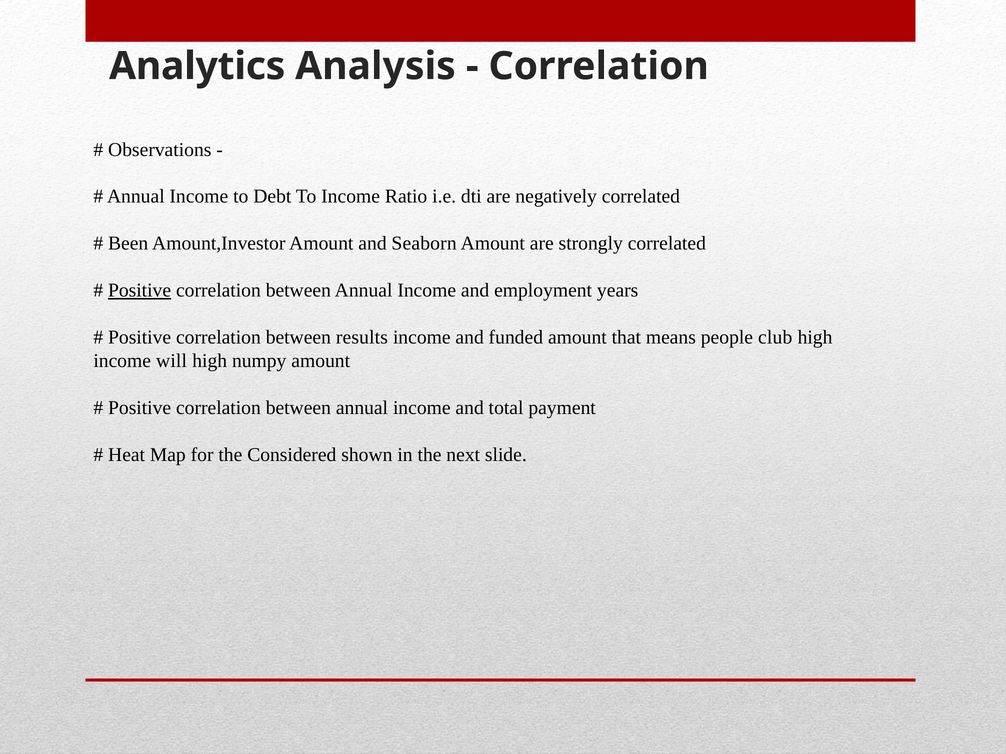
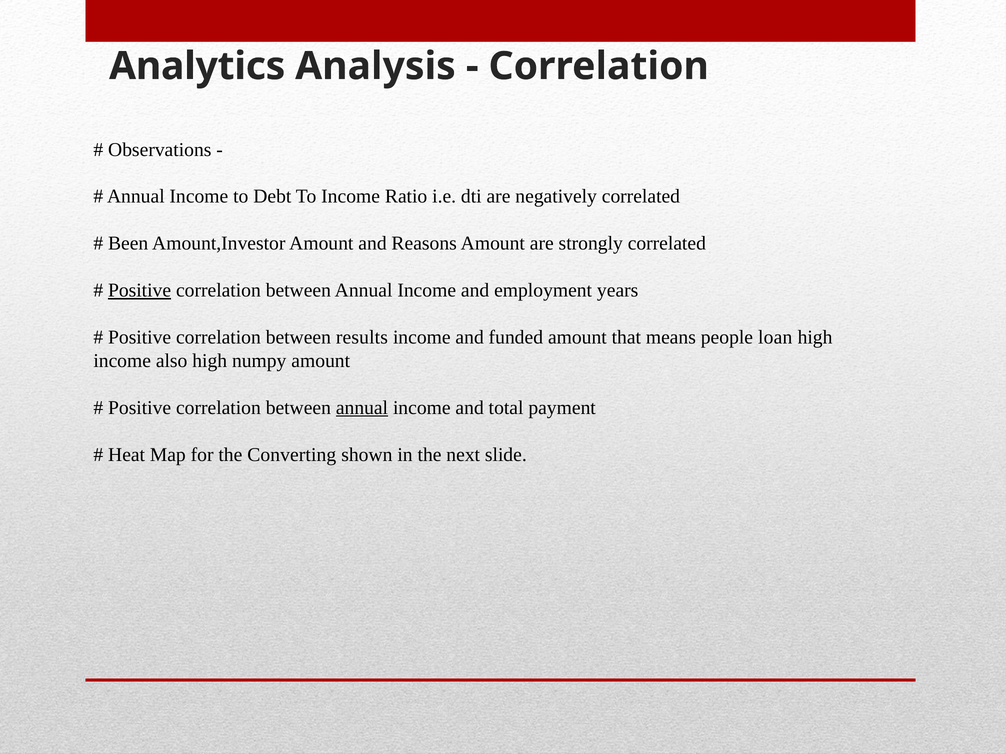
Seaborn: Seaborn -> Reasons
club: club -> loan
will: will -> also
annual at (362, 408) underline: none -> present
Considered: Considered -> Converting
